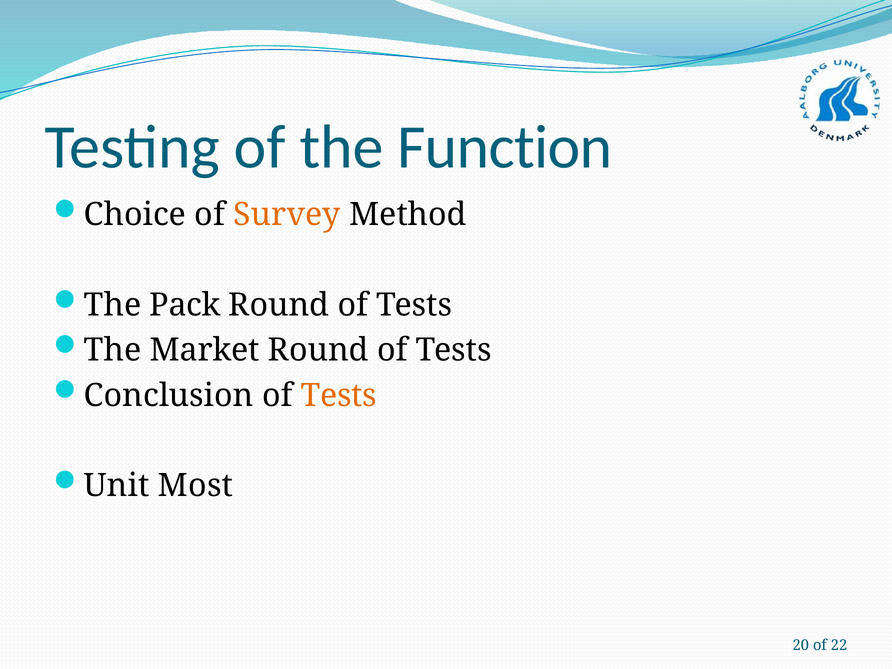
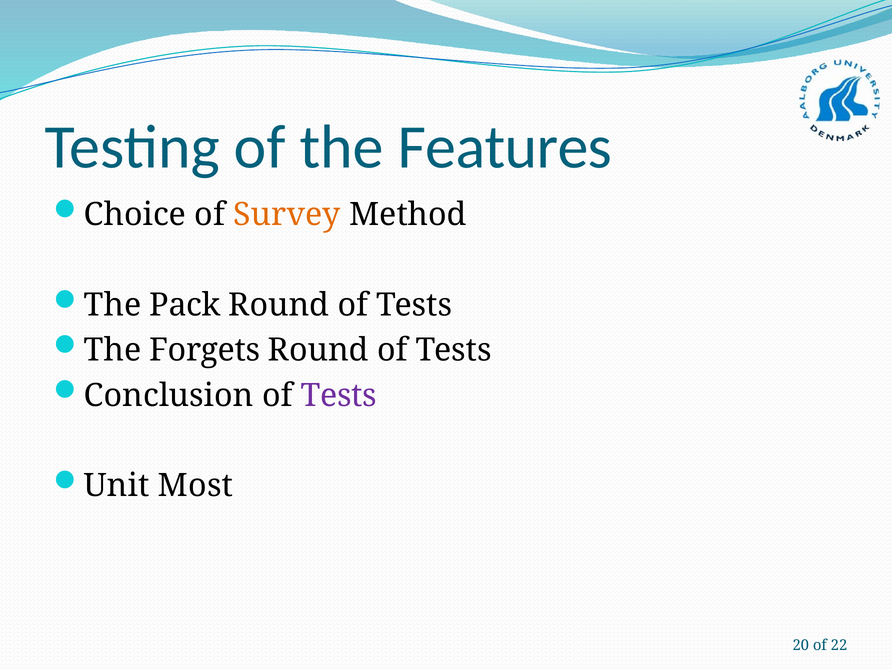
Function: Function -> Features
Market: Market -> Forgets
Tests at (339, 395) colour: orange -> purple
